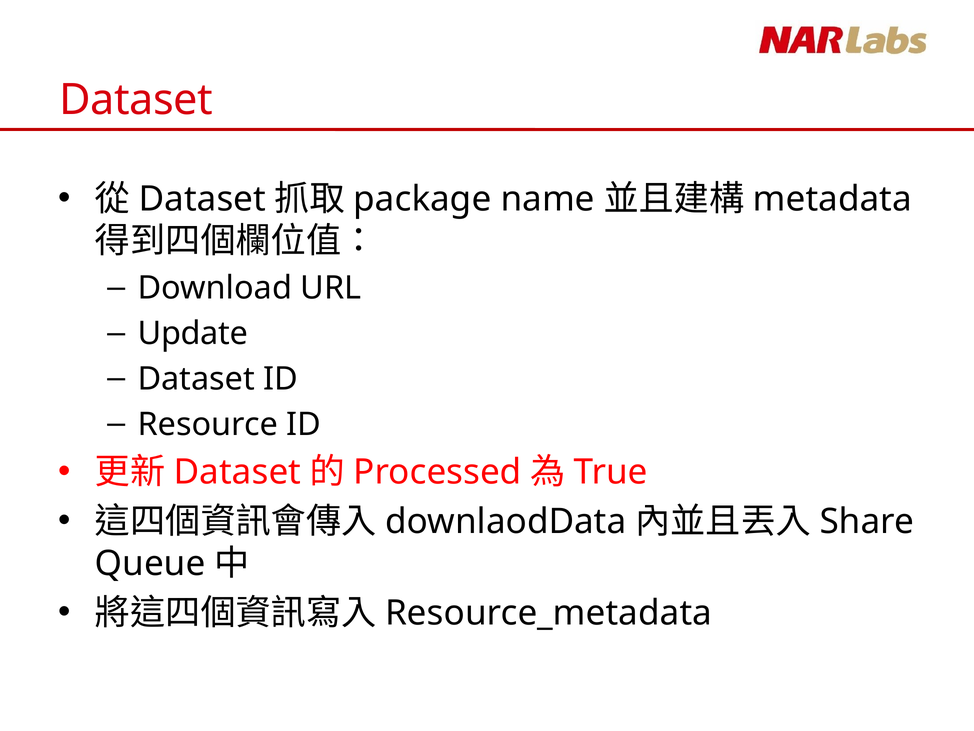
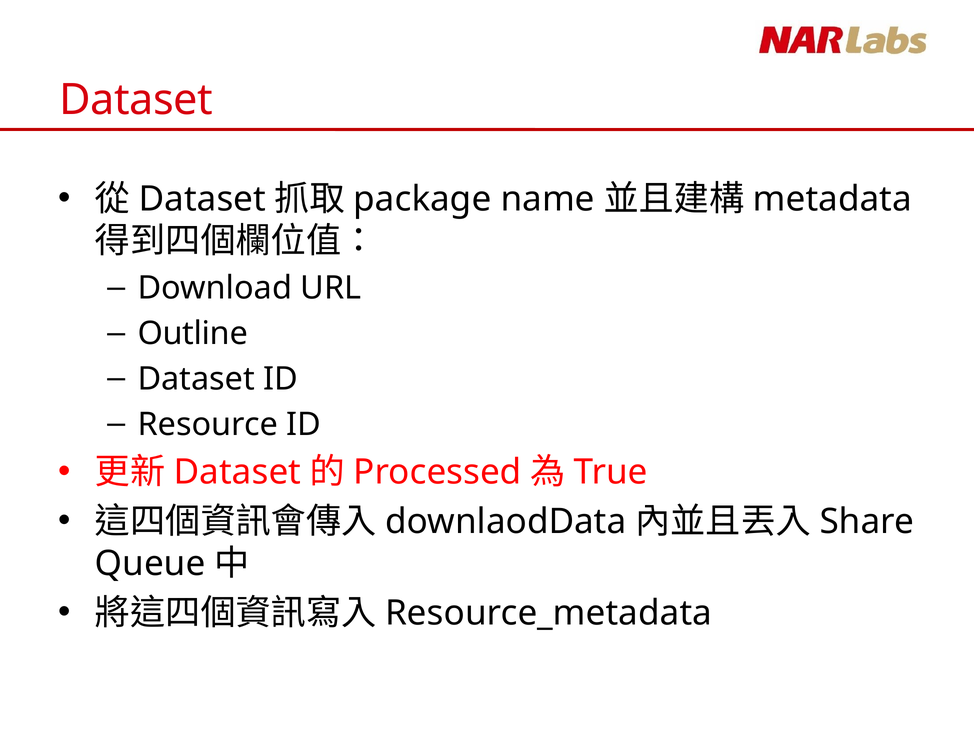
Update: Update -> Outline
